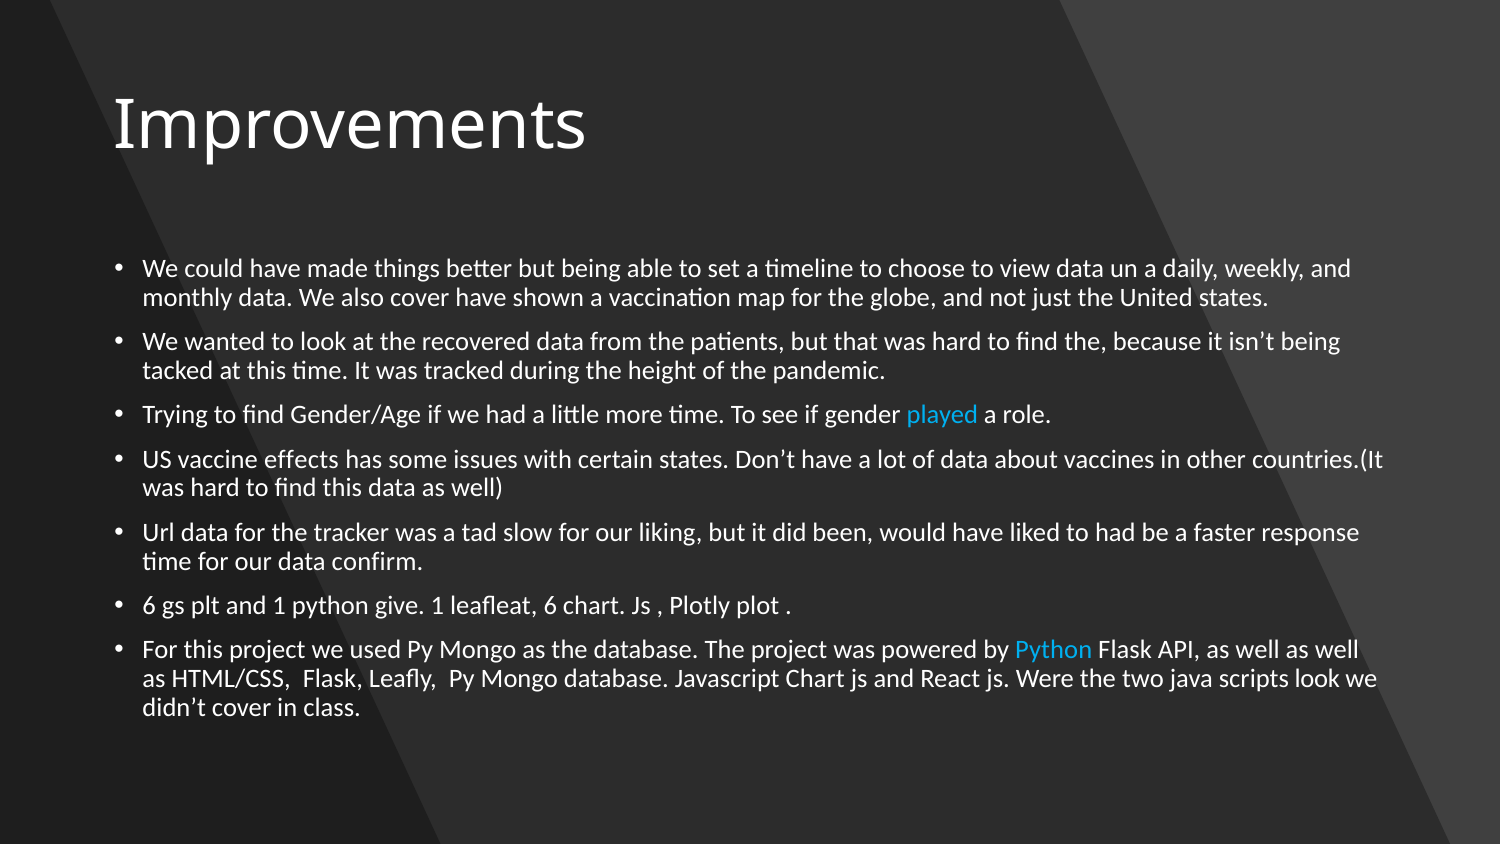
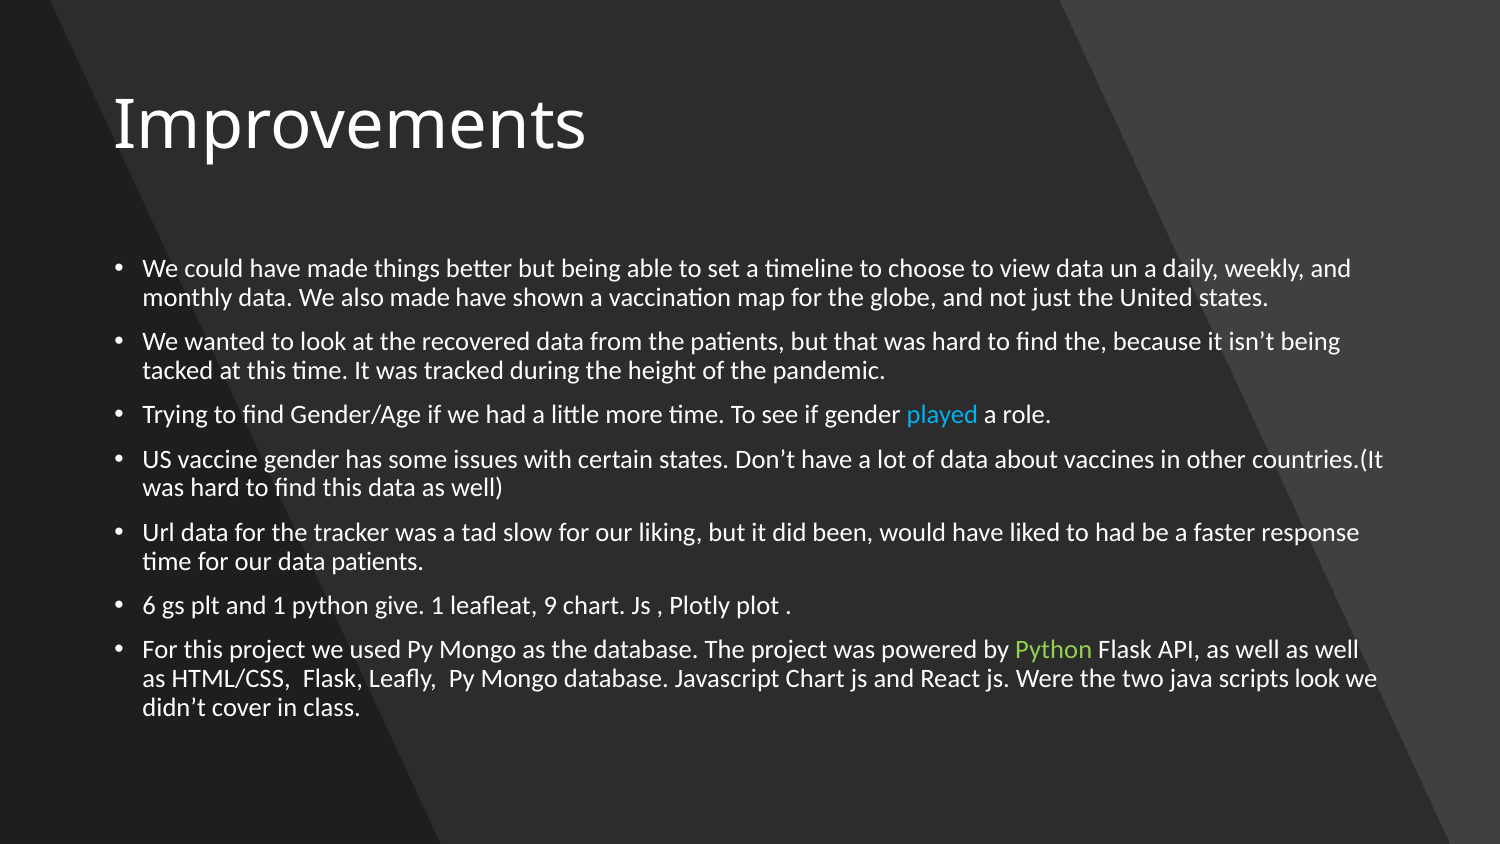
also cover: cover -> made
vaccine effects: effects -> gender
data confirm: confirm -> patients
leafleat 6: 6 -> 9
Python at (1054, 650) colour: light blue -> light green
